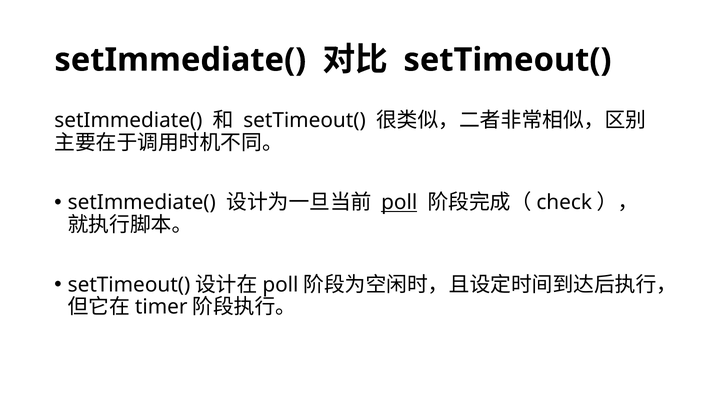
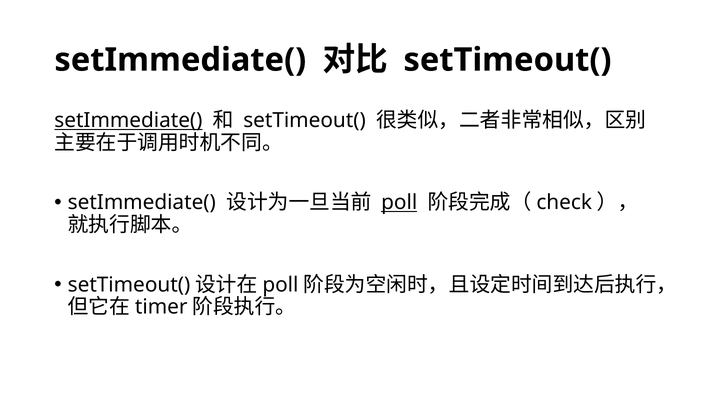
setImmediate( at (128, 121) underline: none -> present
